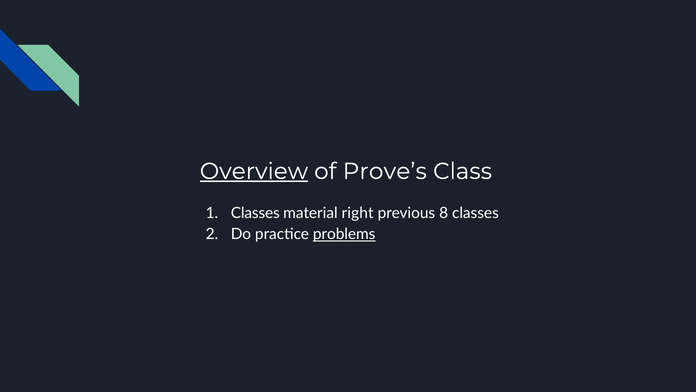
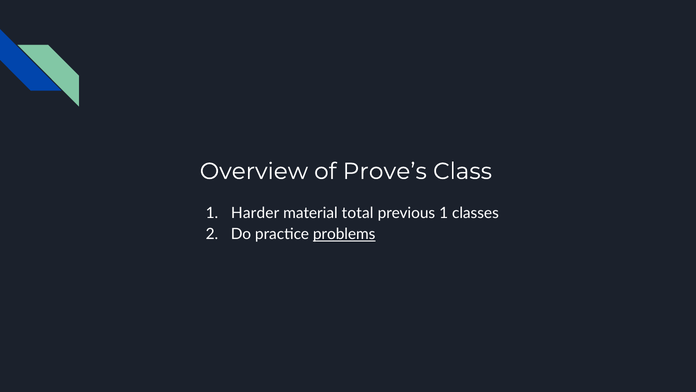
Overview underline: present -> none
Classes at (255, 213): Classes -> Harder
right: right -> total
previous 8: 8 -> 1
